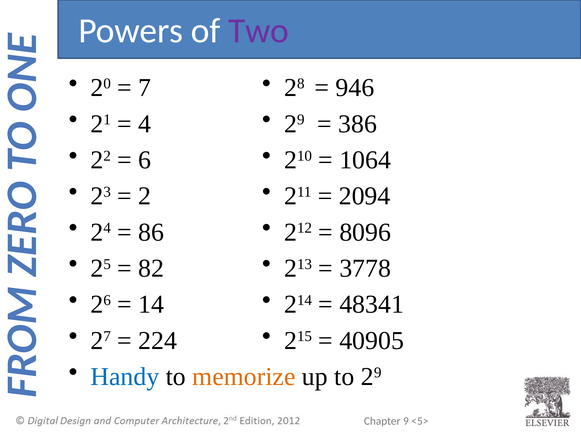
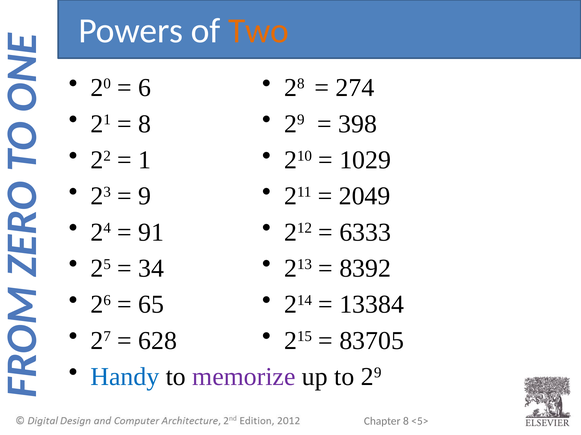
Two colour: purple -> orange
7: 7 -> 6
946: 946 -> 274
4 at (145, 124): 4 -> 8
386: 386 -> 398
6: 6 -> 1
1064: 1064 -> 1029
2: 2 -> 9
2094: 2094 -> 2049
86: 86 -> 91
8096: 8096 -> 6333
82: 82 -> 34
3778: 3778 -> 8392
14: 14 -> 65
48341: 48341 -> 13384
224: 224 -> 628
40905: 40905 -> 83705
memorize colour: orange -> purple
9 at (406, 422): 9 -> 8
